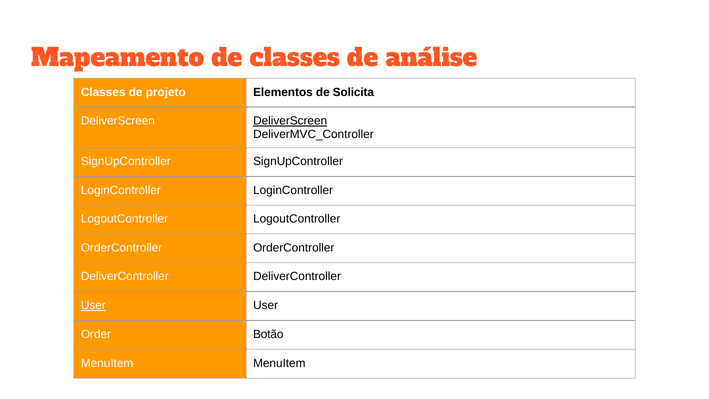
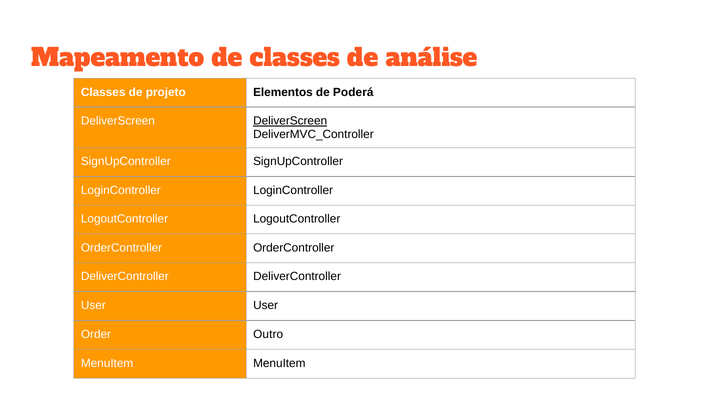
Solicita: Solicita -> Poderá
User at (93, 305) underline: present -> none
Botão: Botão -> Outro
